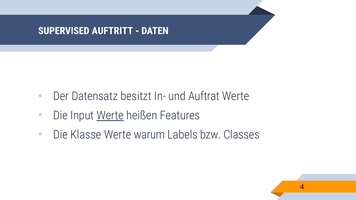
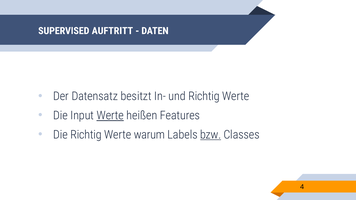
und Auftrat: Auftrat -> Richtig
Die Klasse: Klasse -> Richtig
bzw underline: none -> present
